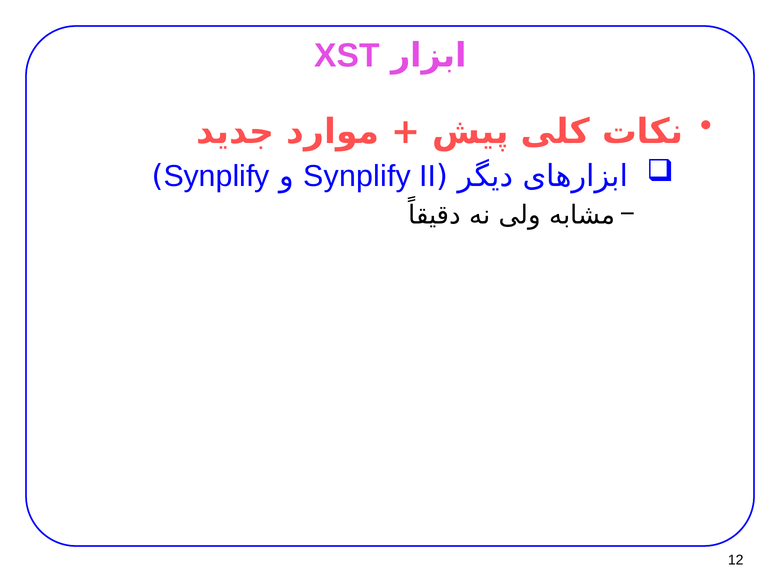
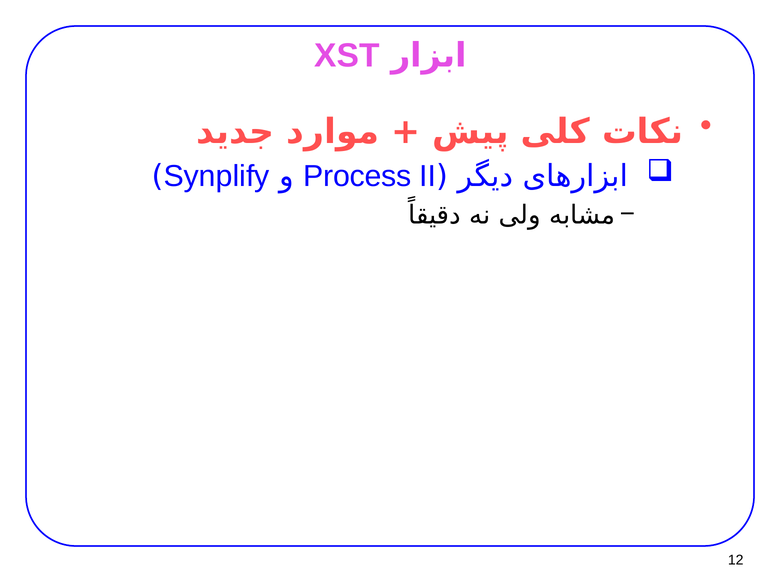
Synplify at (357, 176): Synplify -> Process
